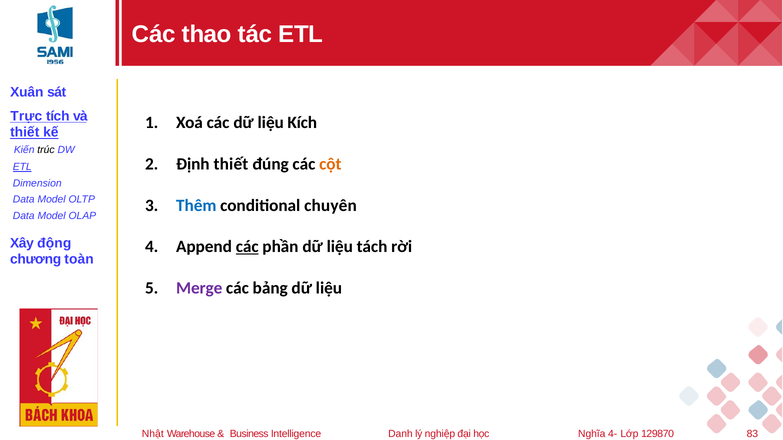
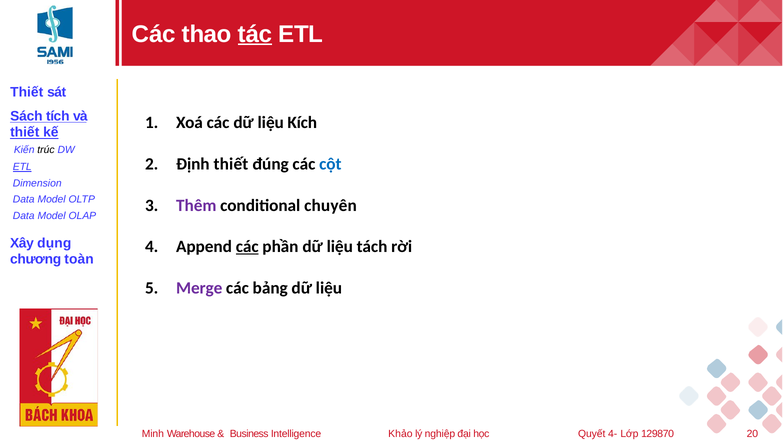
tác underline: none -> present
Xuân at (27, 93): Xuân -> Thiết
Trực: Trực -> Sách
cột colour: orange -> blue
Thêm colour: blue -> purple
động: động -> dụng
Nhật: Nhật -> Minh
Danh: Danh -> Khảo
Nghĩa: Nghĩa -> Quyết
83: 83 -> 20
